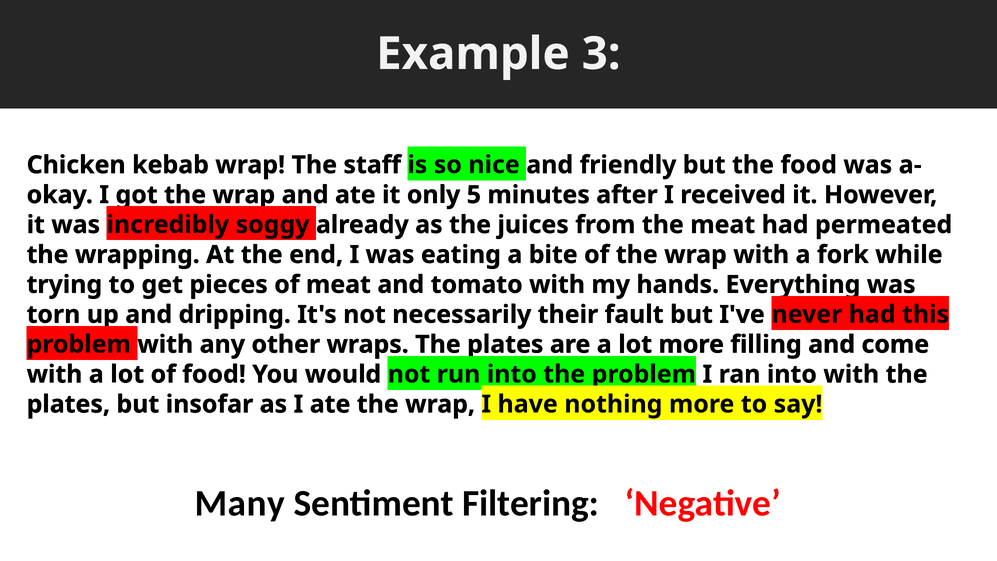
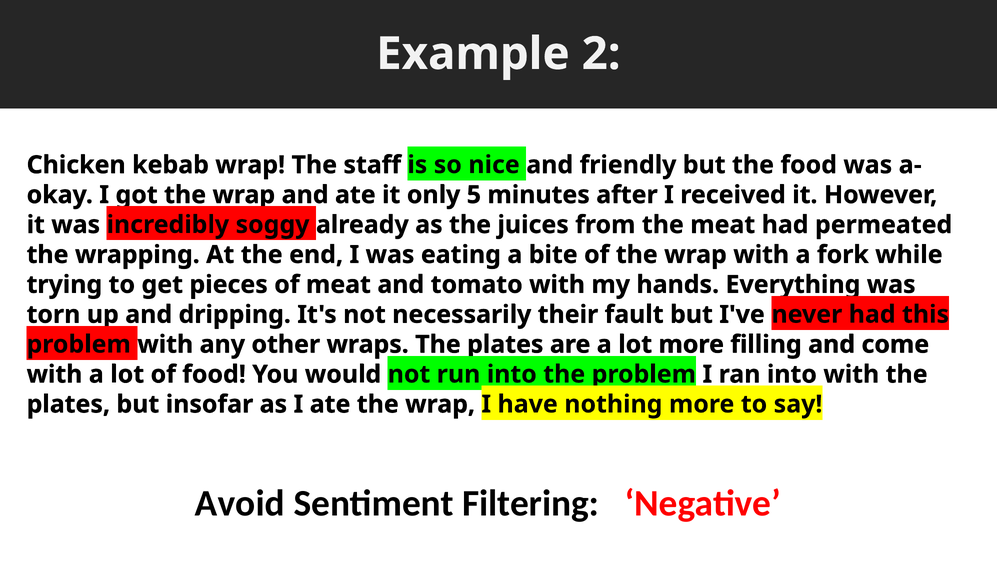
3: 3 -> 2
Many: Many -> Avoid
